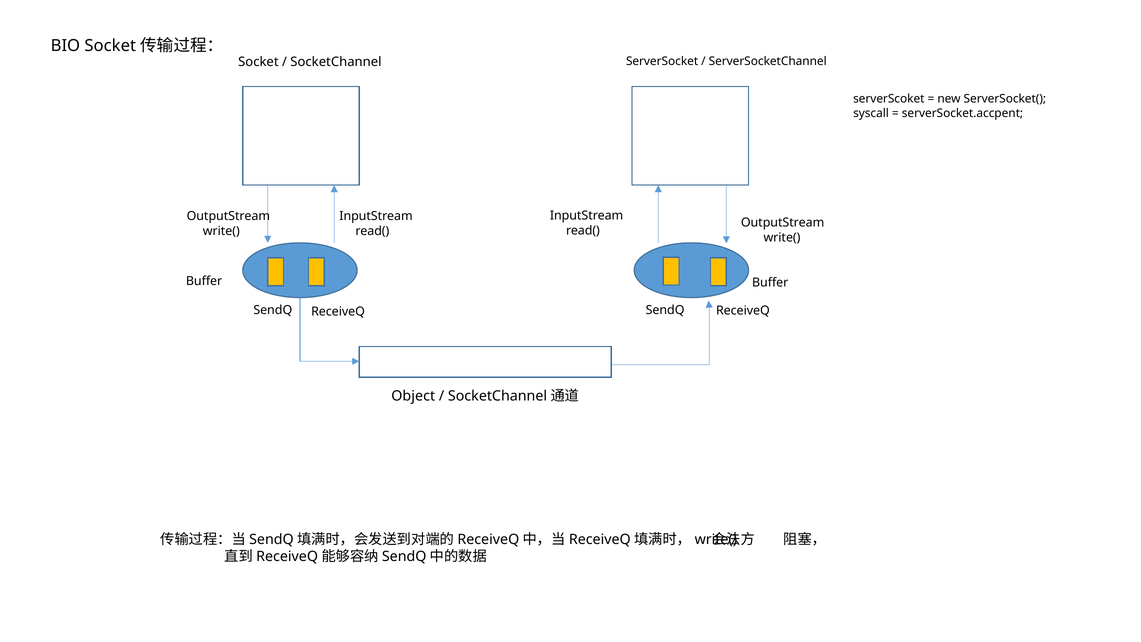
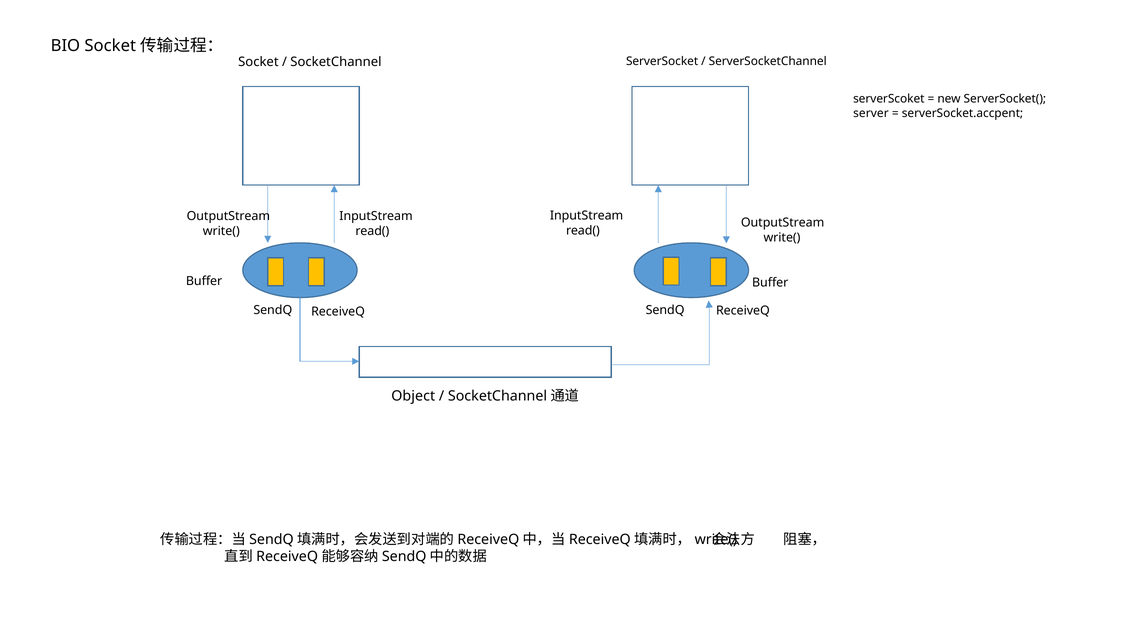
syscall: syscall -> server
